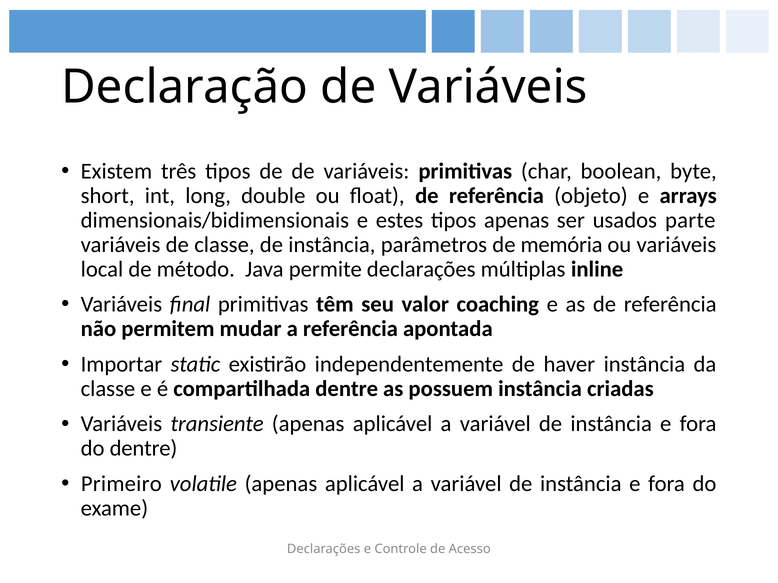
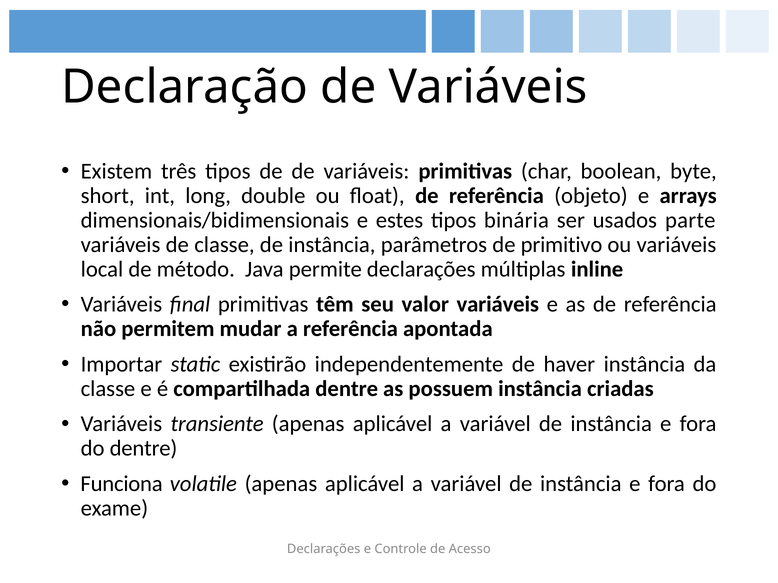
tipos apenas: apenas -> binária
memória: memória -> primitivo
valor coaching: coaching -> variáveis
Primeiro: Primeiro -> Funciona
